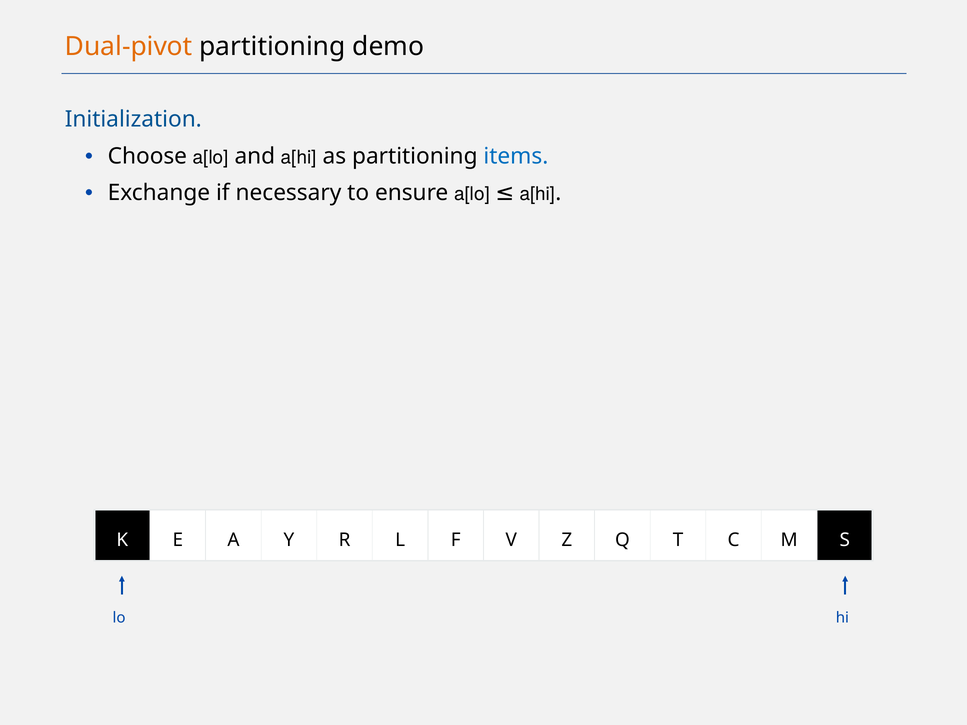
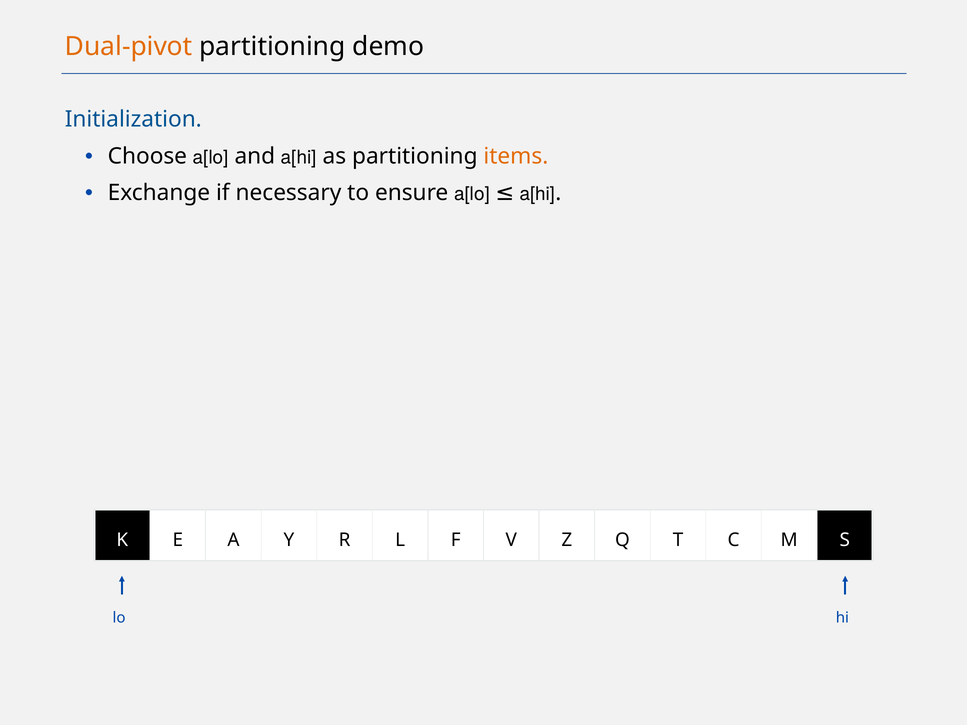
items colour: blue -> orange
